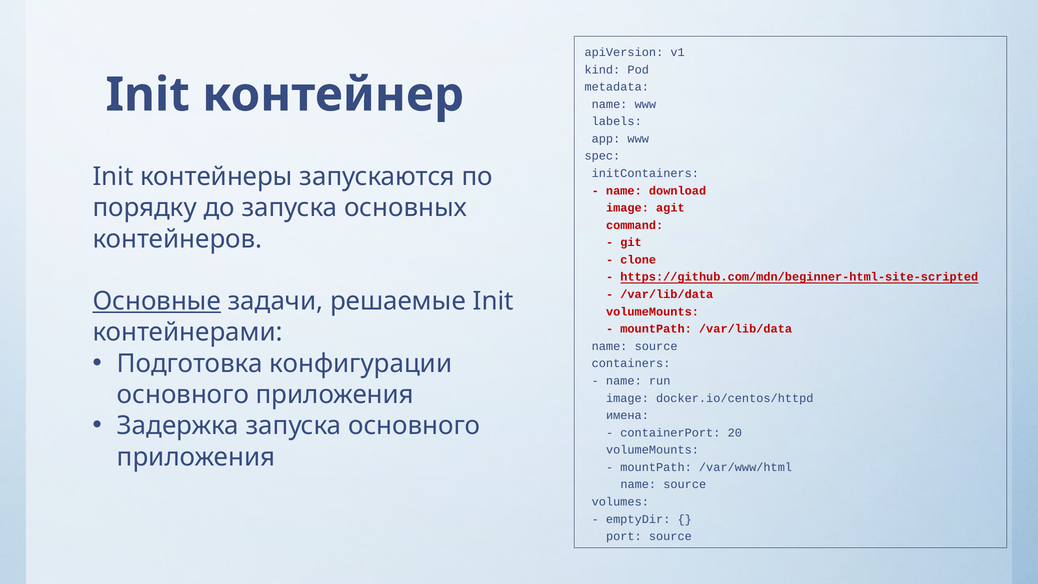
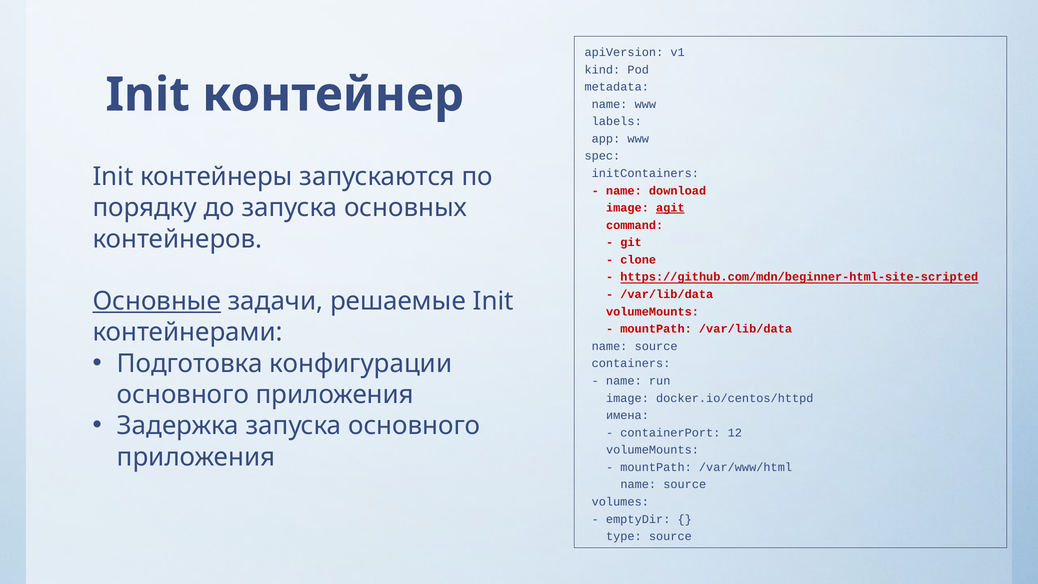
agit underline: none -> present
20: 20 -> 12
port: port -> type
